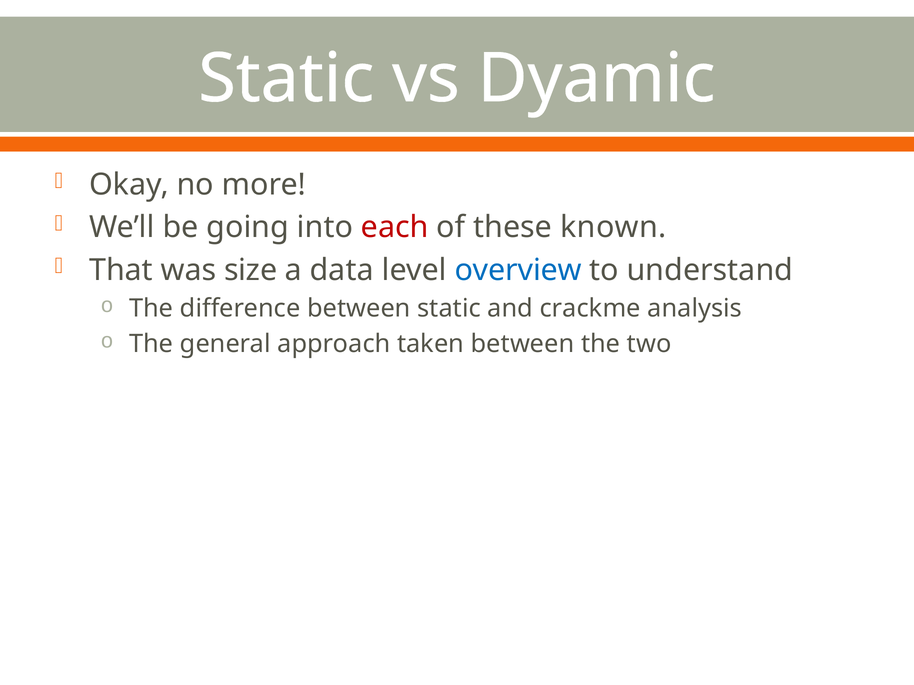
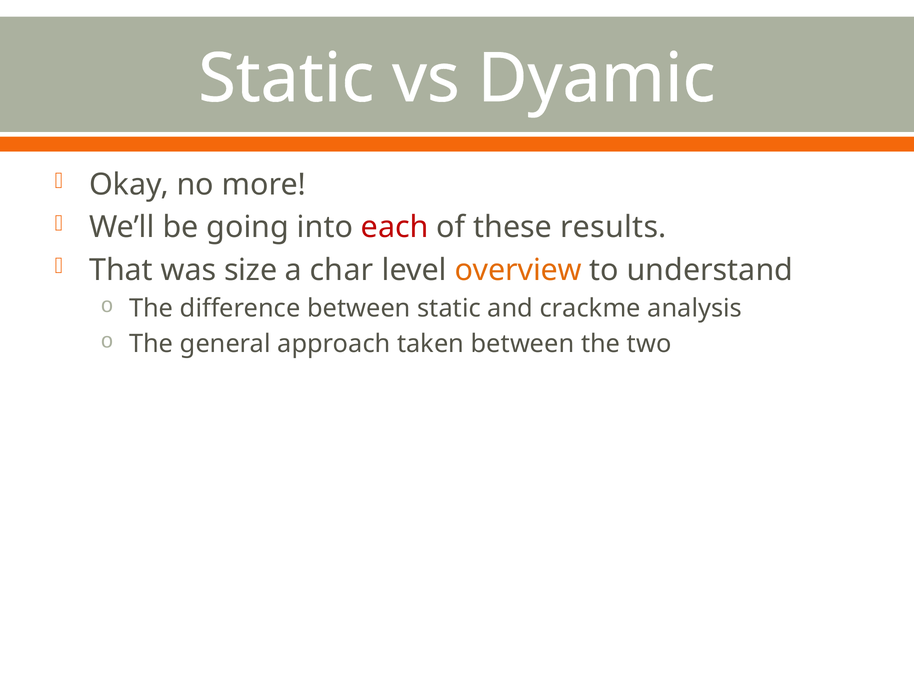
known: known -> results
data: data -> char
overview colour: blue -> orange
